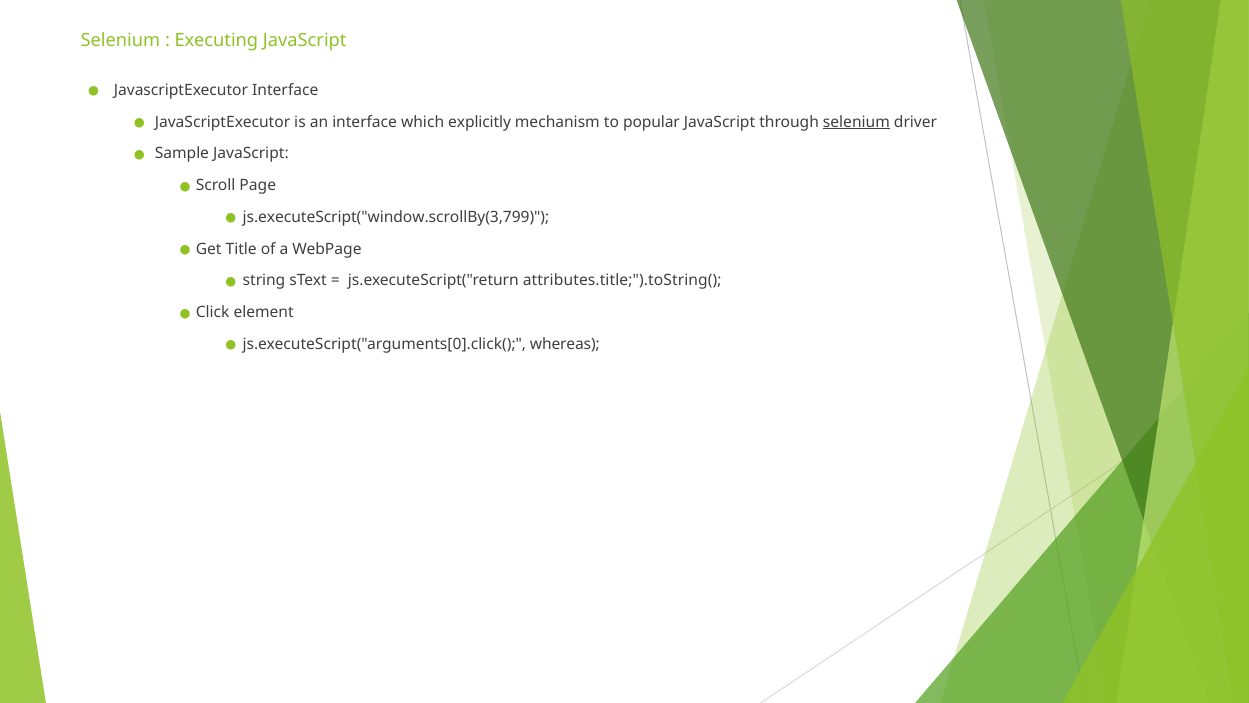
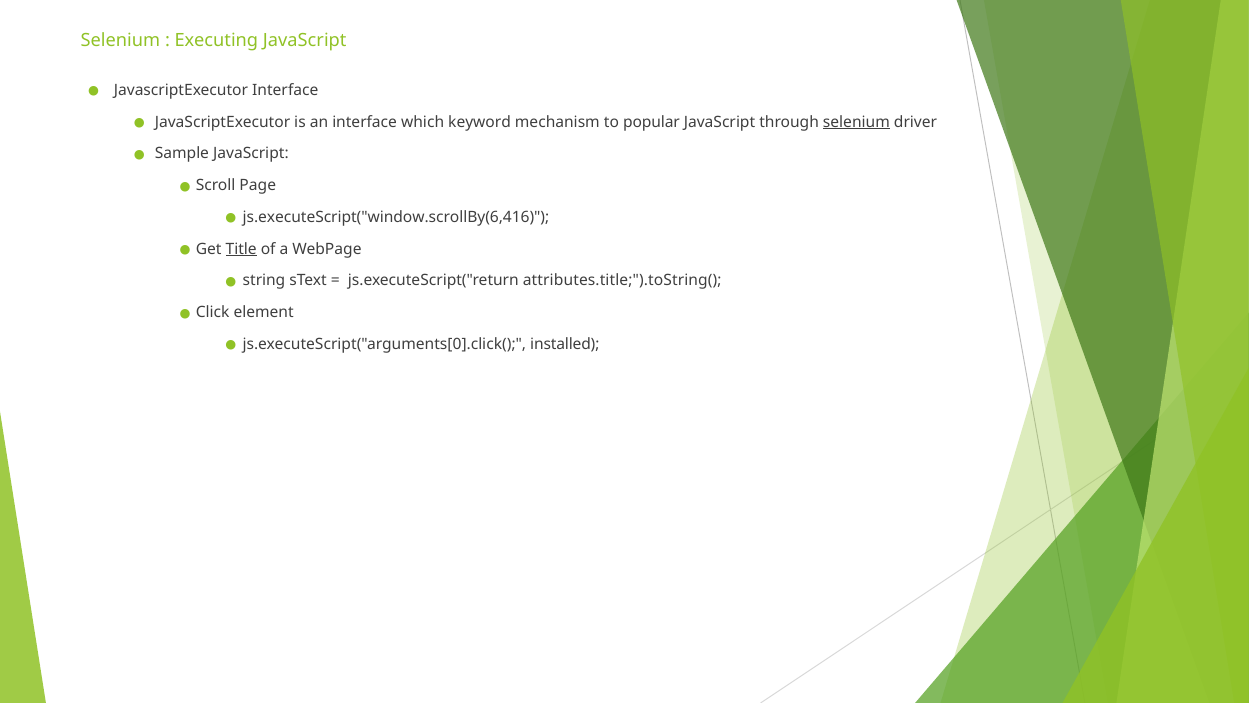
explicitly: explicitly -> keyword
js.executeScript("window.scrollBy(3,799: js.executeScript("window.scrollBy(3,799 -> js.executeScript("window.scrollBy(6,416
Title underline: none -> present
whereas: whereas -> installed
